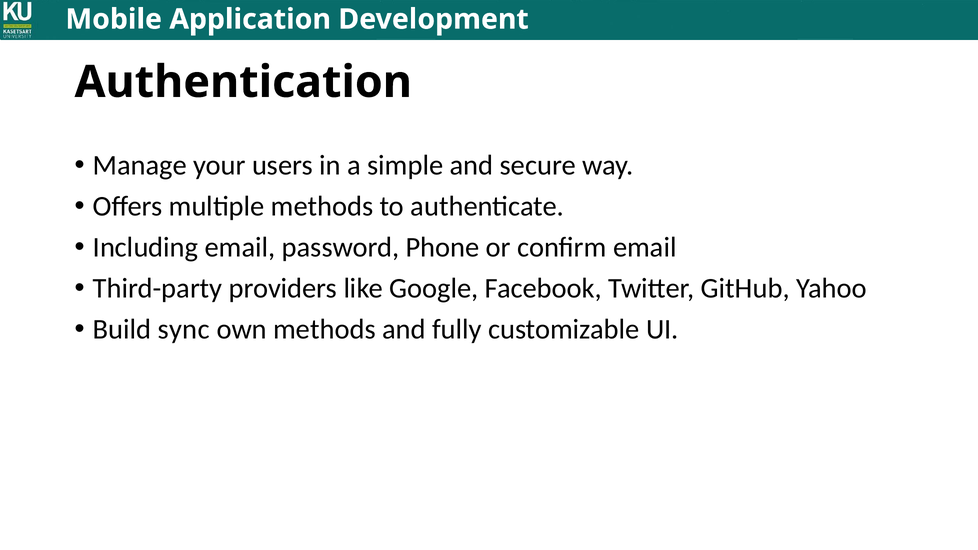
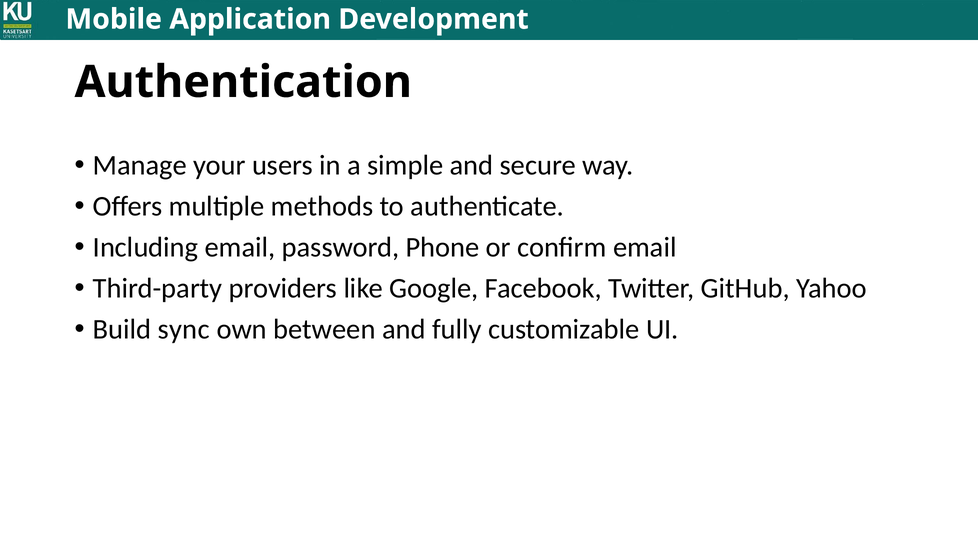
own methods: methods -> between
